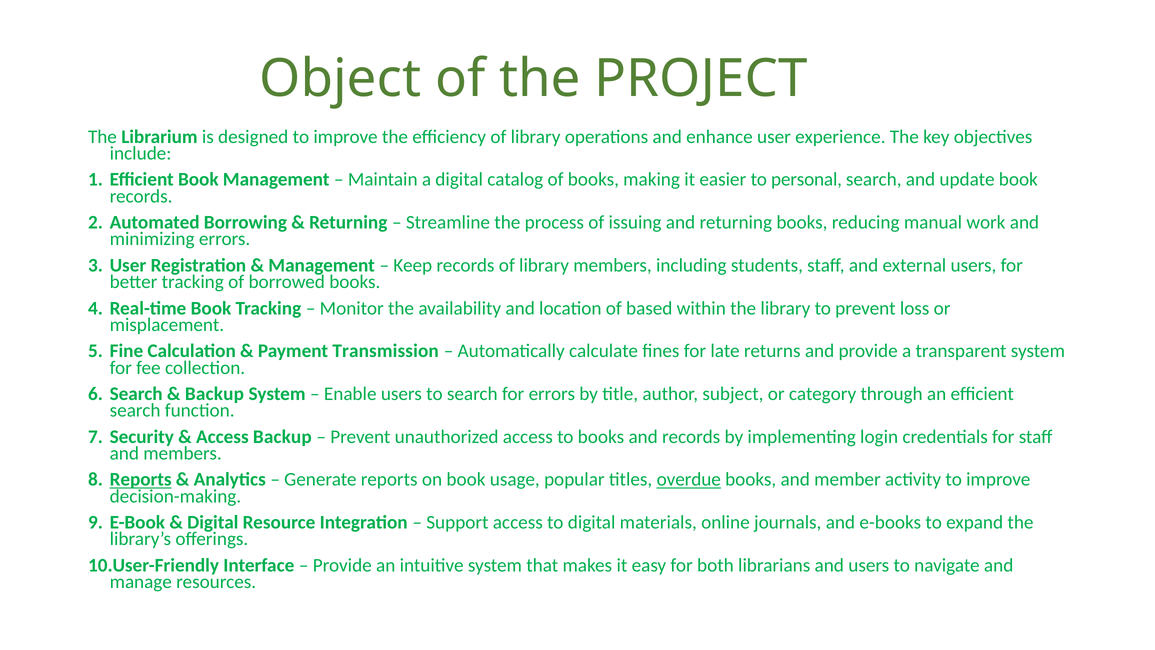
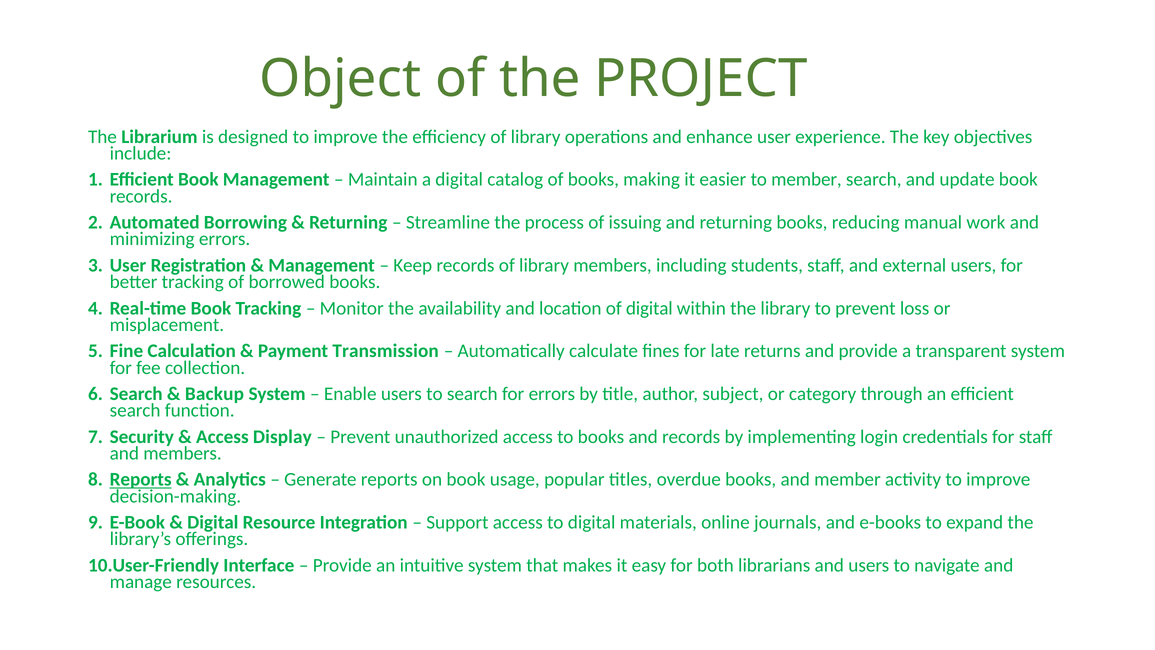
to personal: personal -> member
of based: based -> digital
Access Backup: Backup -> Display
overdue underline: present -> none
